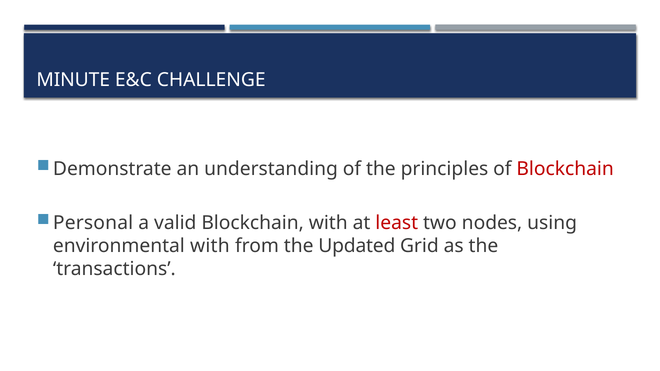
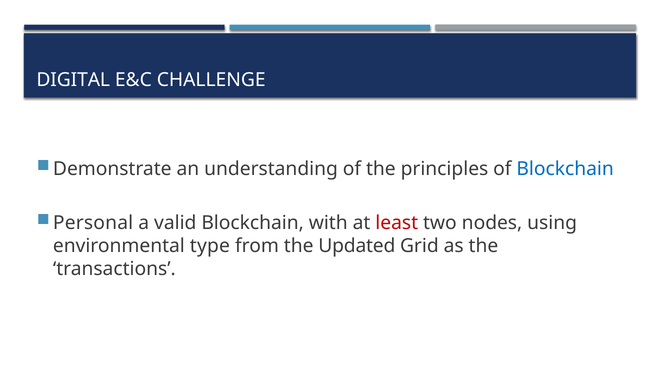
MINUTE: MINUTE -> DIGITAL
Blockchain at (565, 169) colour: red -> blue
environmental with: with -> type
